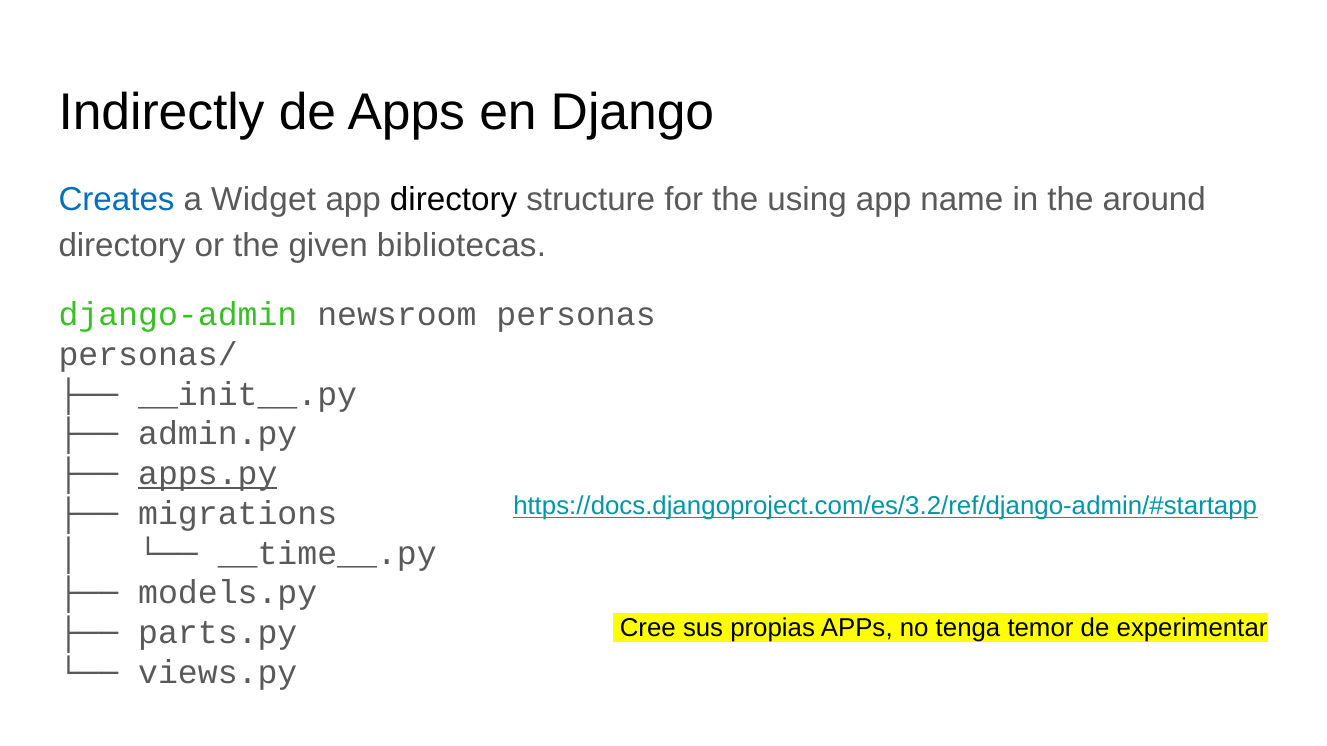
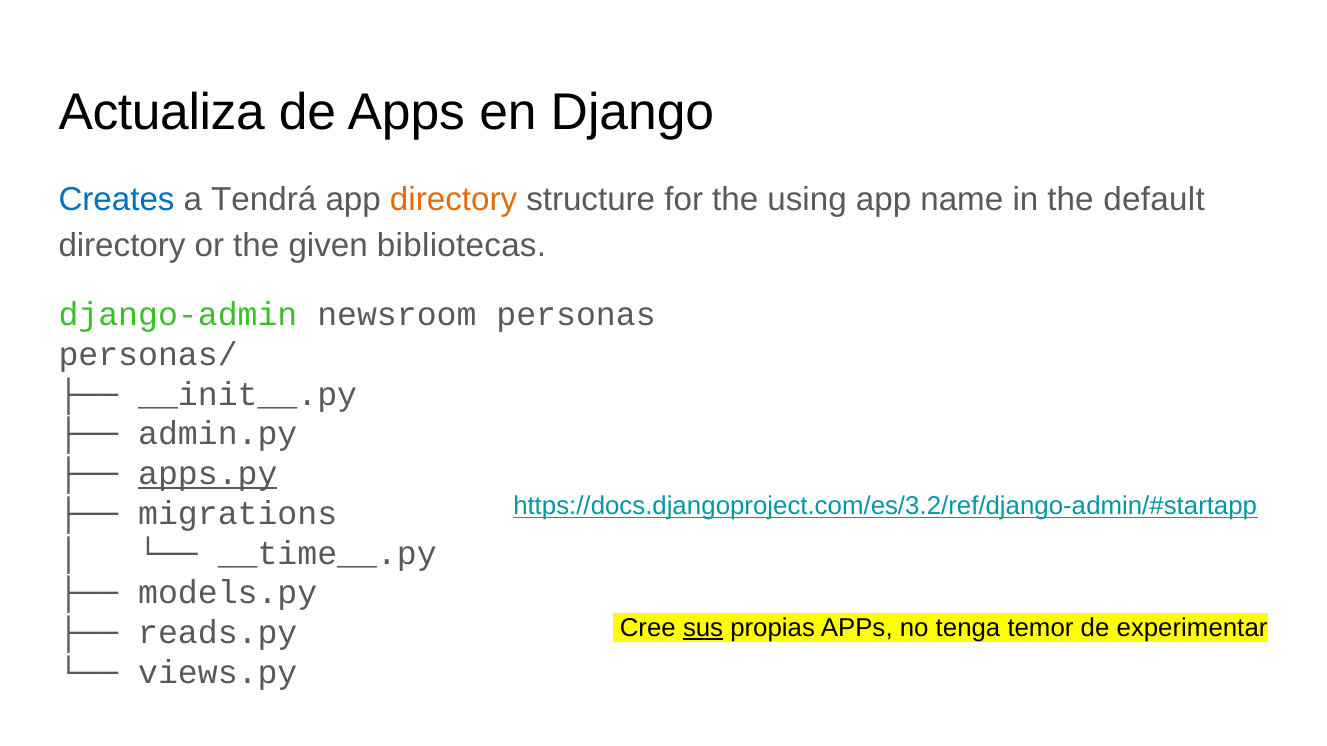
Indirectly: Indirectly -> Actualiza
Widget: Widget -> Tendrá
directory at (454, 200) colour: black -> orange
around: around -> default
sus underline: none -> present
parts.py: parts.py -> reads.py
